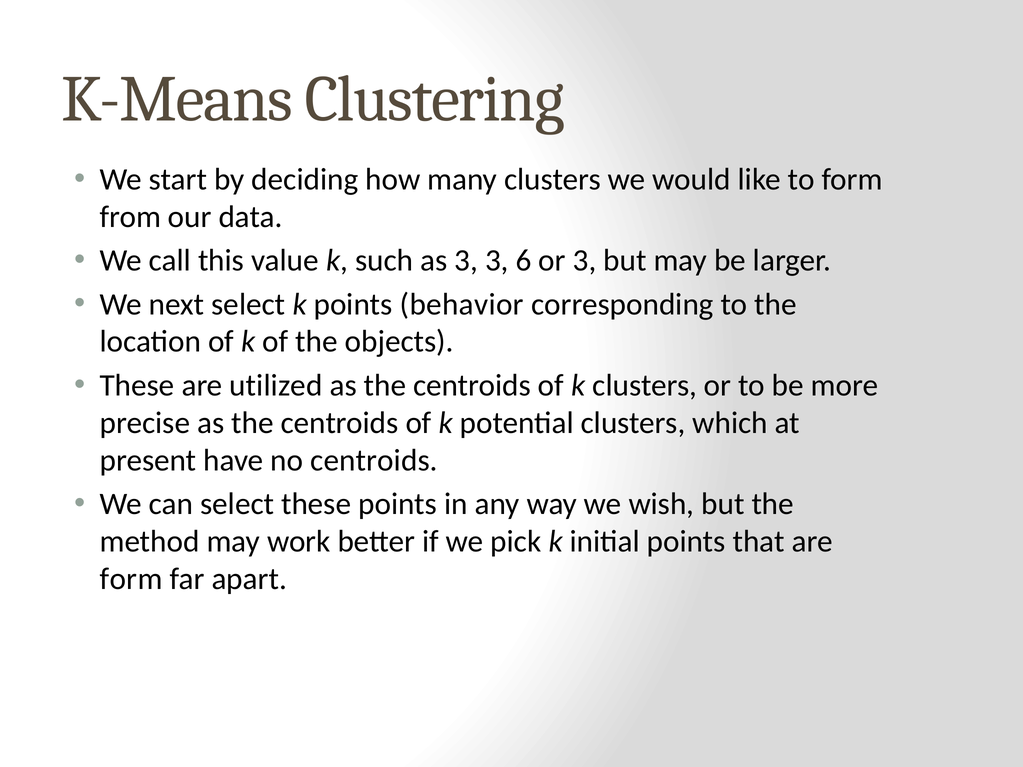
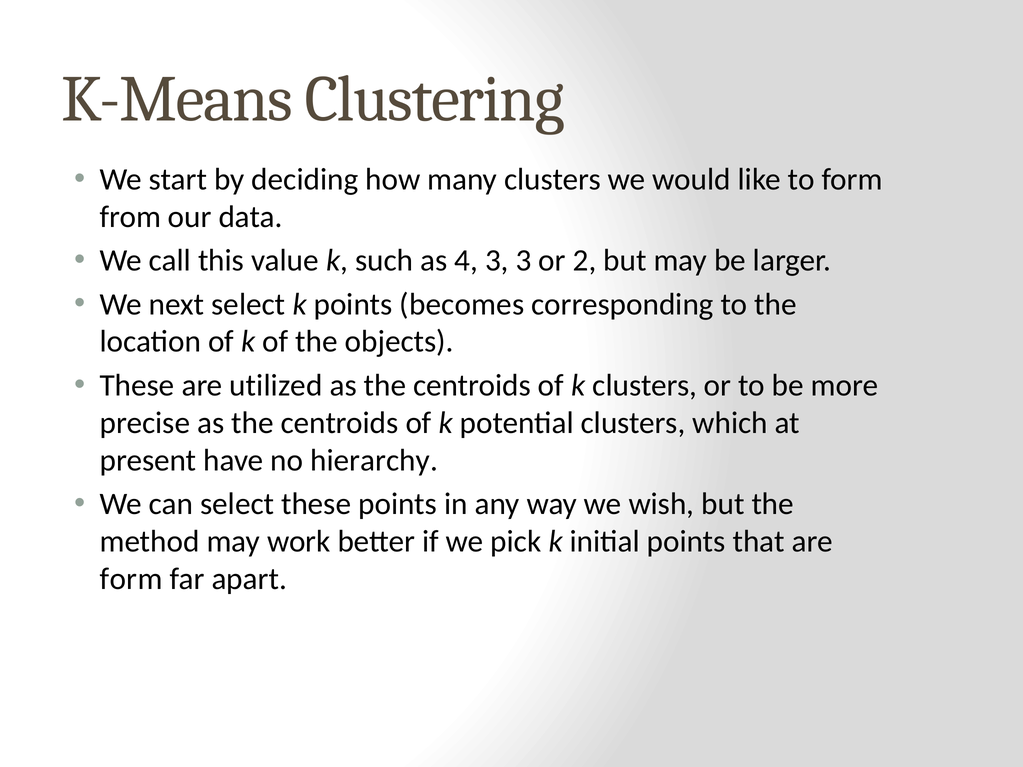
as 3: 3 -> 4
3 6: 6 -> 3
or 3: 3 -> 2
behavior: behavior -> becomes
no centroids: centroids -> hierarchy
